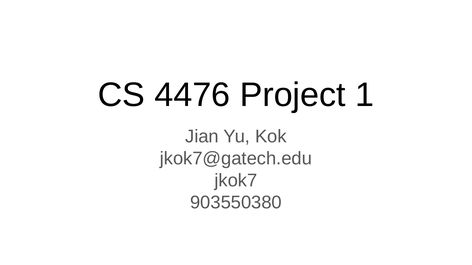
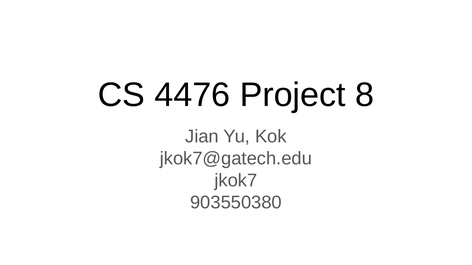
1: 1 -> 8
